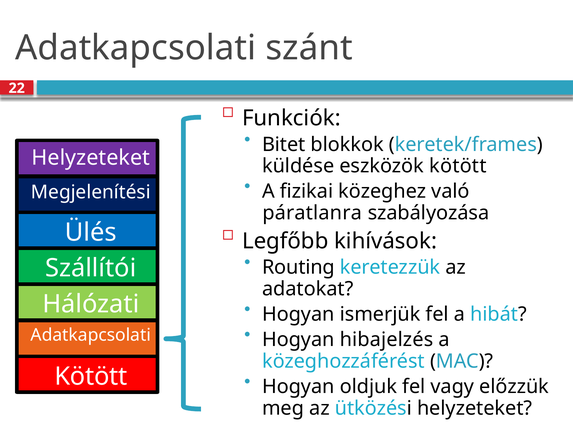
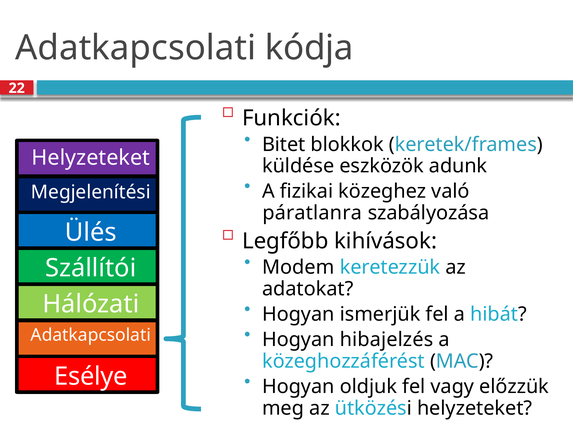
szánt: szánt -> kódja
eszközök kötött: kötött -> adunk
Routing: Routing -> Modem
Kötött at (91, 376): Kötött -> Esélye
